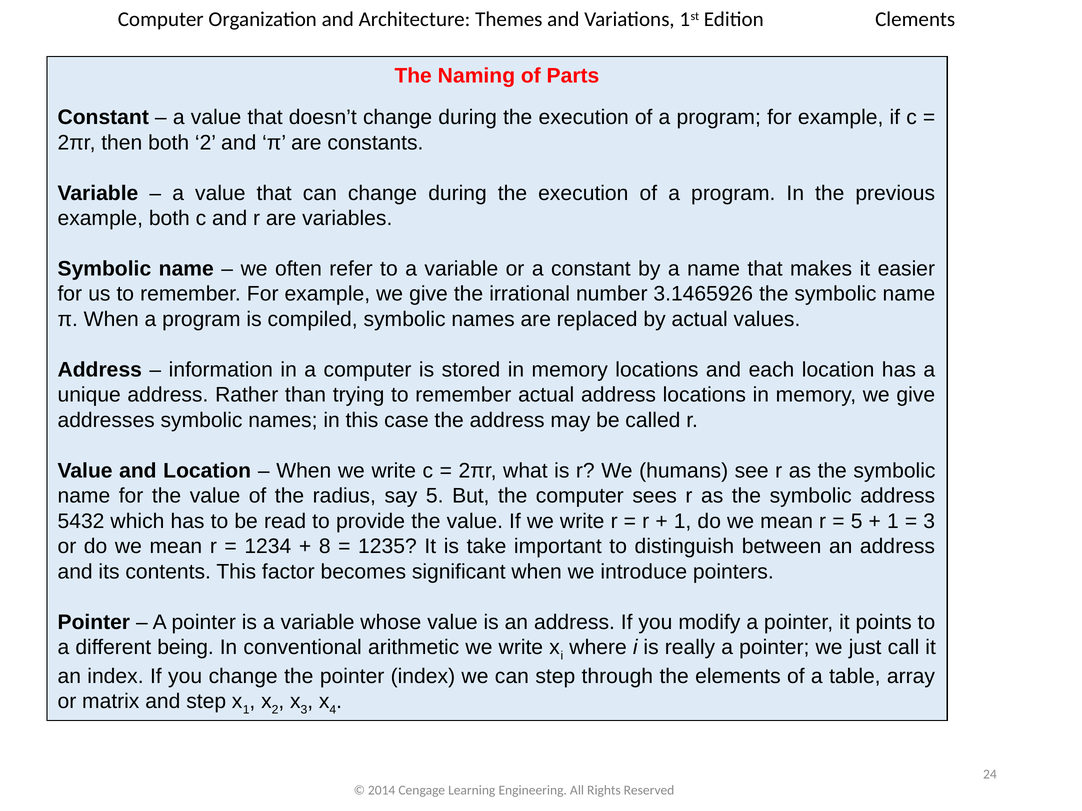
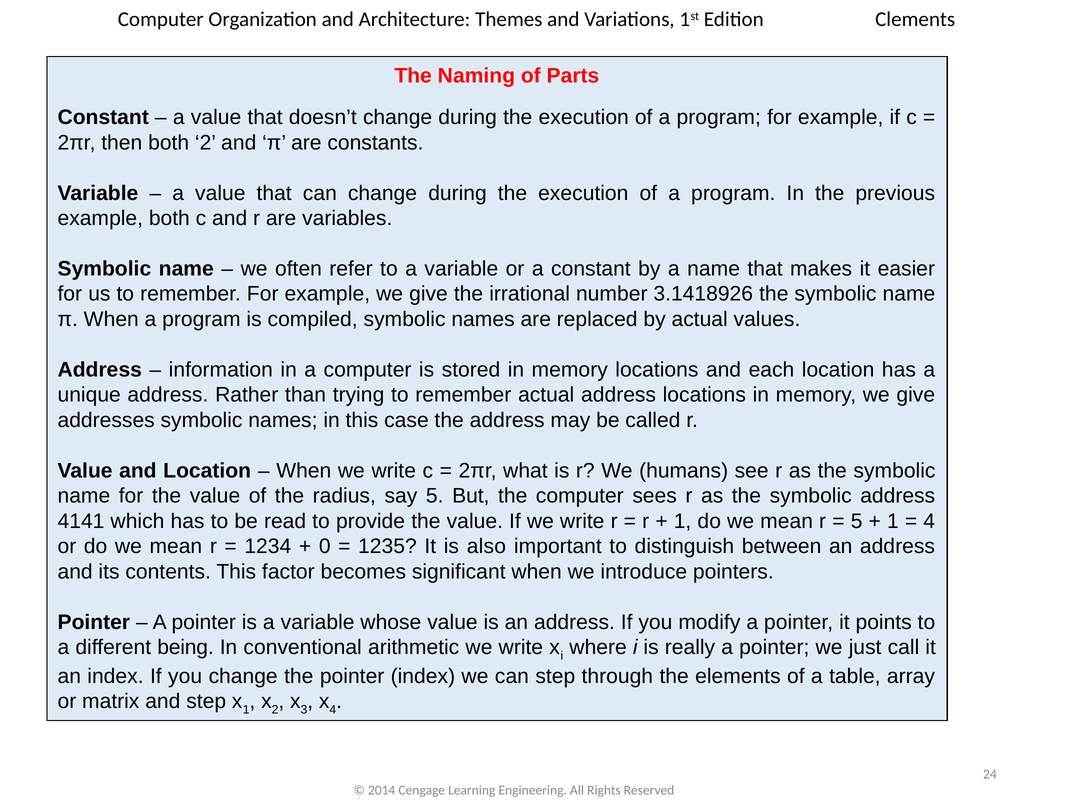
3.1465926: 3.1465926 -> 3.1418926
5432: 5432 -> 4141
3 at (929, 522): 3 -> 4
8: 8 -> 0
take: take -> also
